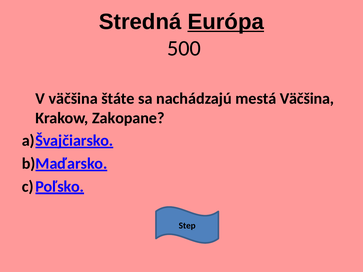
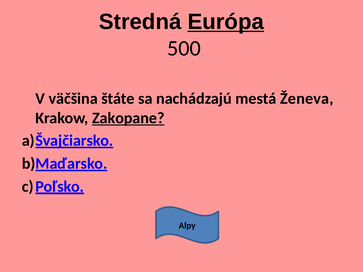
mestá Väčšina: Väčšina -> Ženeva
Zakopane underline: none -> present
Step: Step -> Alpy
